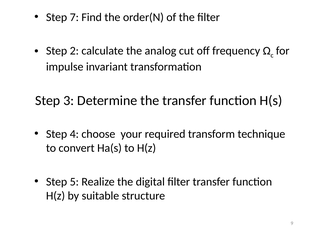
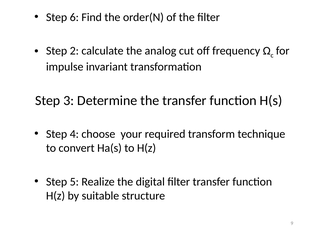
7: 7 -> 6
